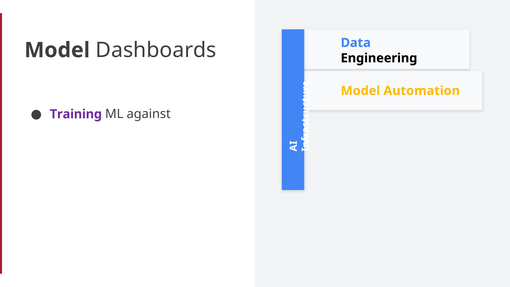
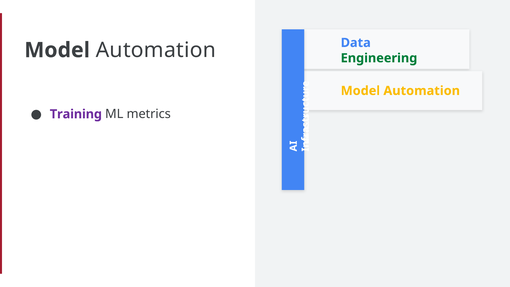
Dashboards at (156, 50): Dashboards -> Automation
Engineering at (379, 58) colour: black -> green
against: against -> metrics
